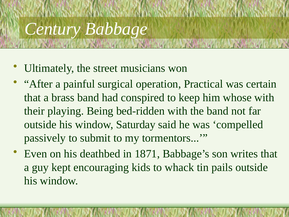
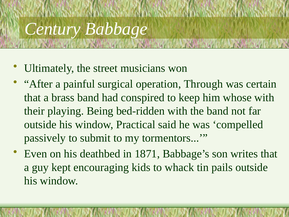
Practical: Practical -> Through
Saturday: Saturday -> Practical
